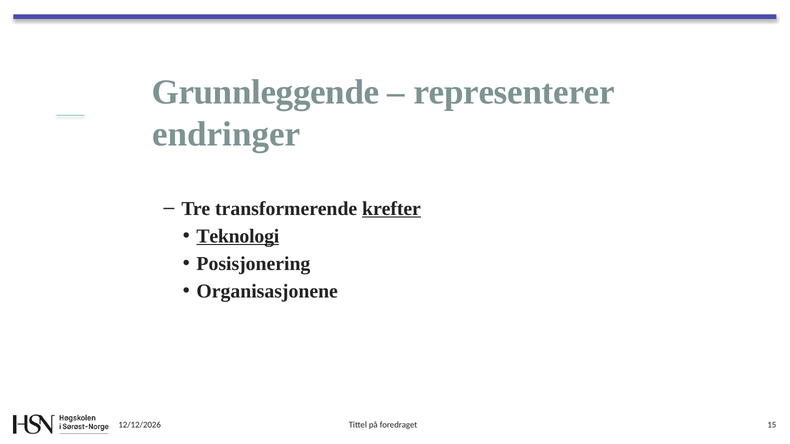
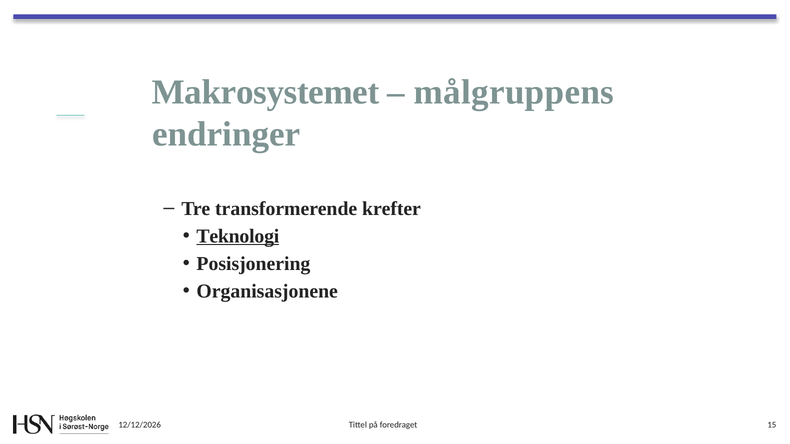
Grunnleggende: Grunnleggende -> Makrosystemet
representerer: representerer -> målgruppens
krefter underline: present -> none
